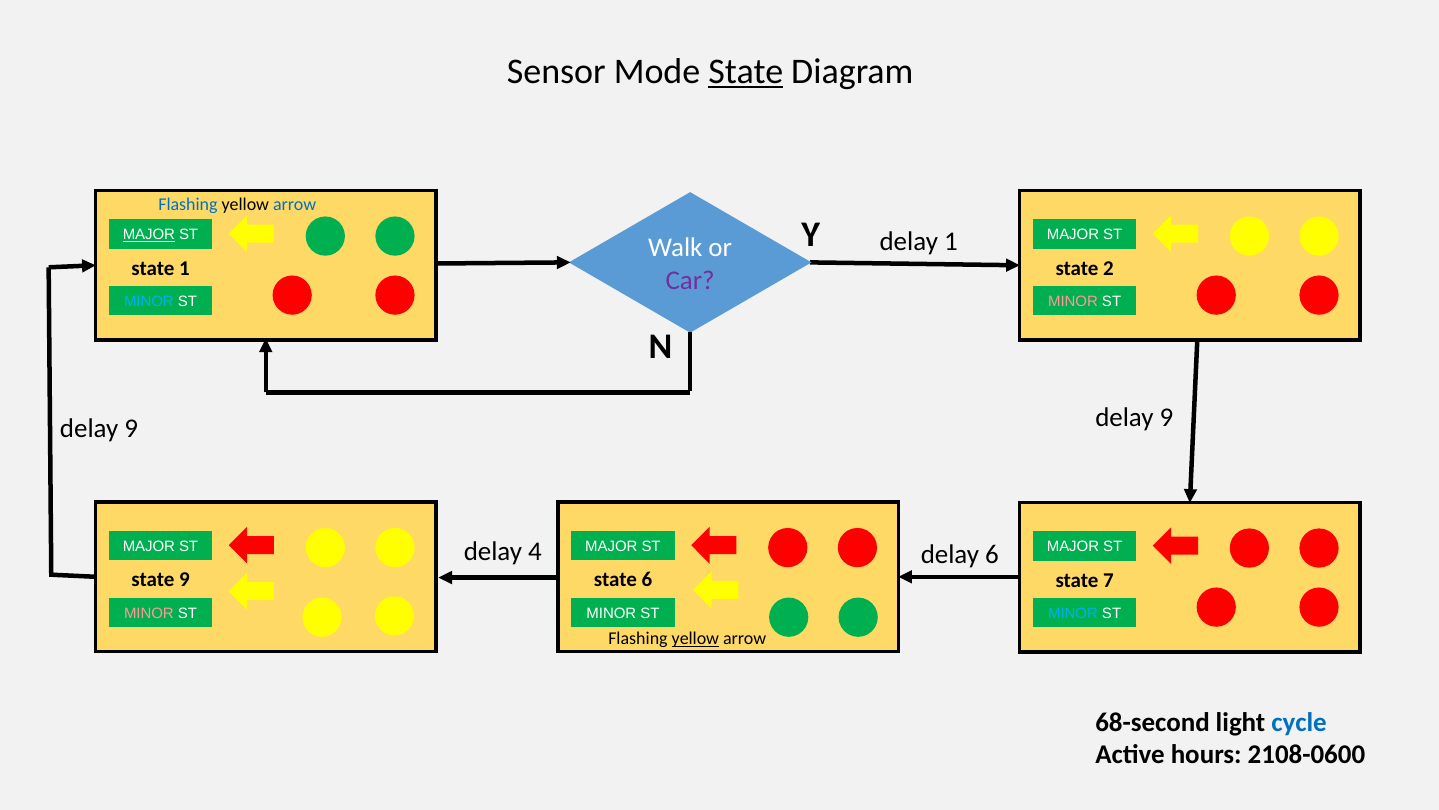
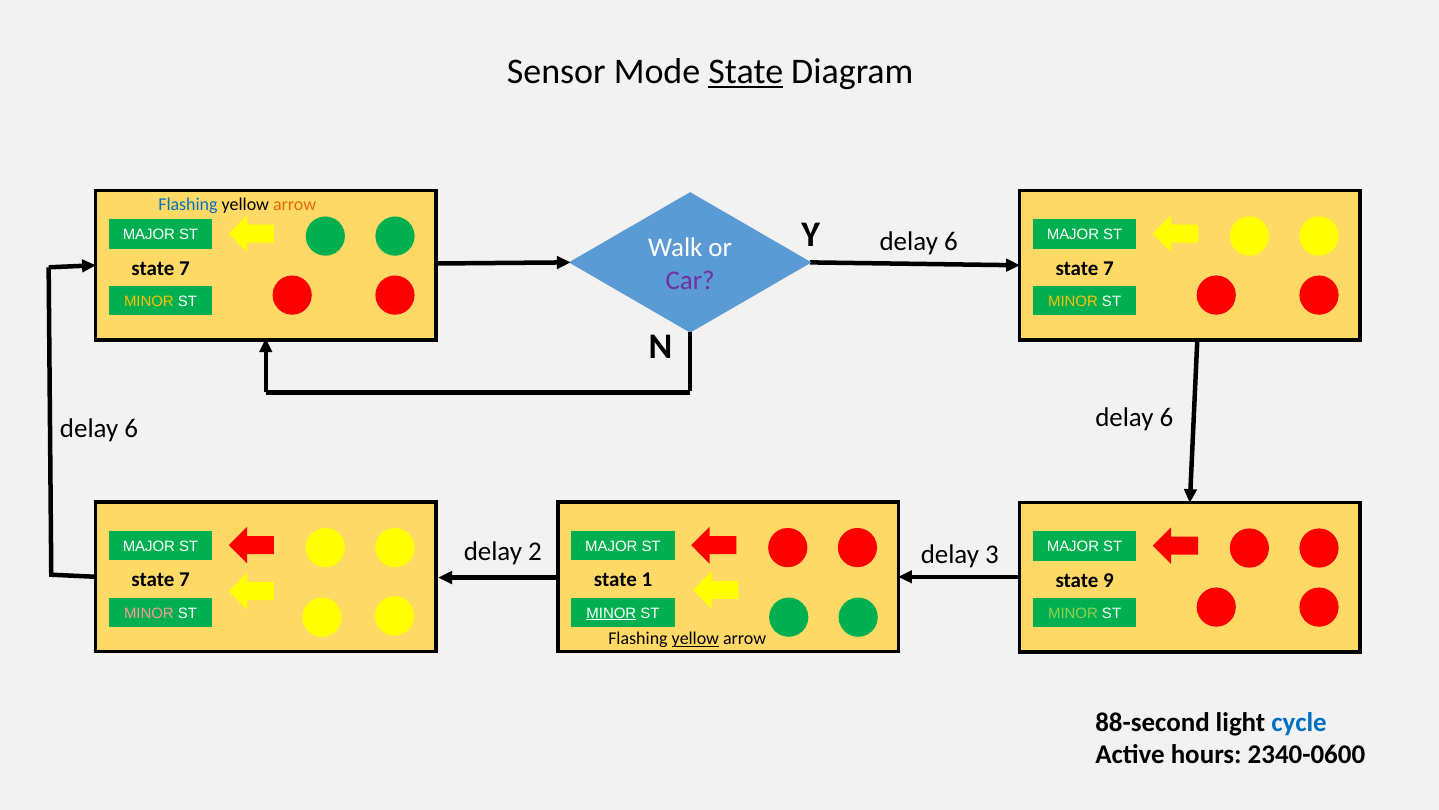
arrow at (295, 204) colour: blue -> orange
MAJOR at (149, 235) underline: present -> none
1 at (951, 242): 1 -> 6
1 at (184, 268): 1 -> 7
2 at (1109, 268): 2 -> 7
MINOR at (149, 302) colour: light blue -> yellow
MINOR at (1073, 302) colour: pink -> yellow
9 at (1167, 417): 9 -> 6
9 at (131, 429): 9 -> 6
4: 4 -> 2
delay 6: 6 -> 3
9 at (184, 580): 9 -> 7
state 6: 6 -> 1
7: 7 -> 9
MINOR at (611, 613) underline: none -> present
MINOR at (1073, 613) colour: light blue -> light green
68-second: 68-second -> 88-second
2108-0600: 2108-0600 -> 2340-0600
